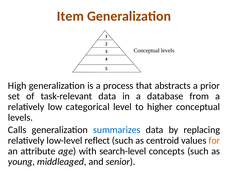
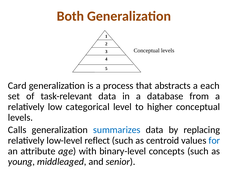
Item: Item -> Both
High: High -> Card
prior: prior -> each
for colour: orange -> blue
search-level: search-level -> binary-level
